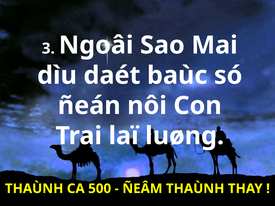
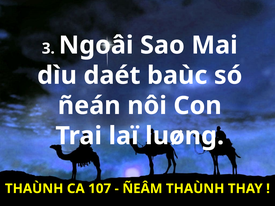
500: 500 -> 107
